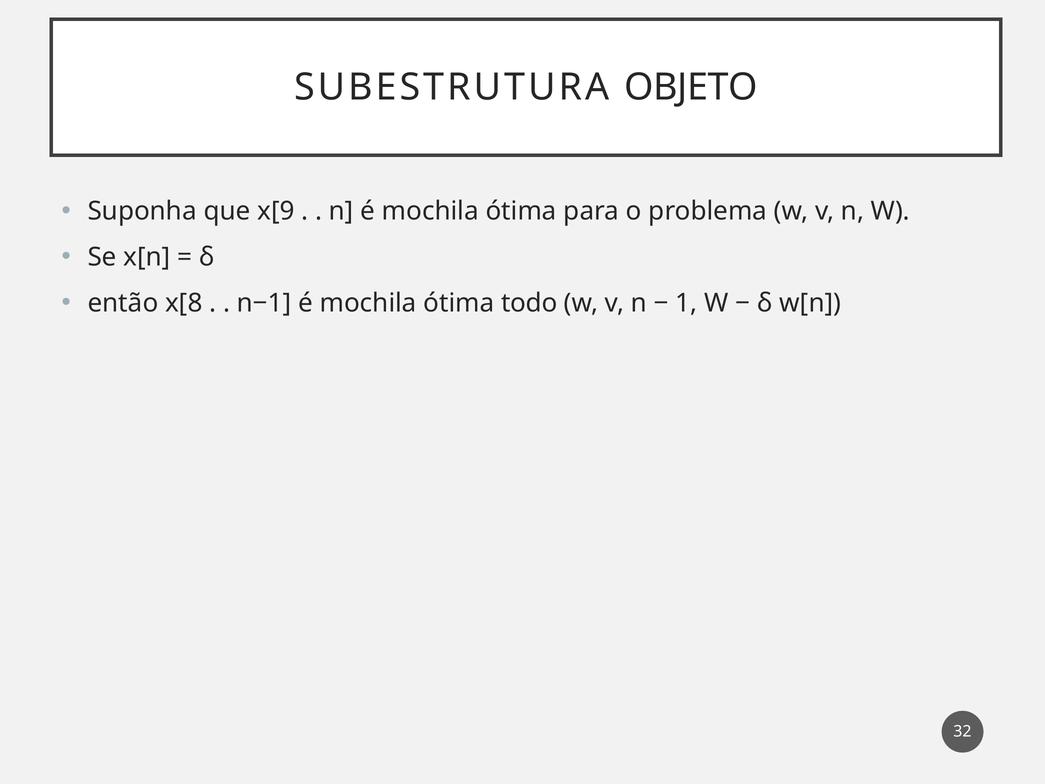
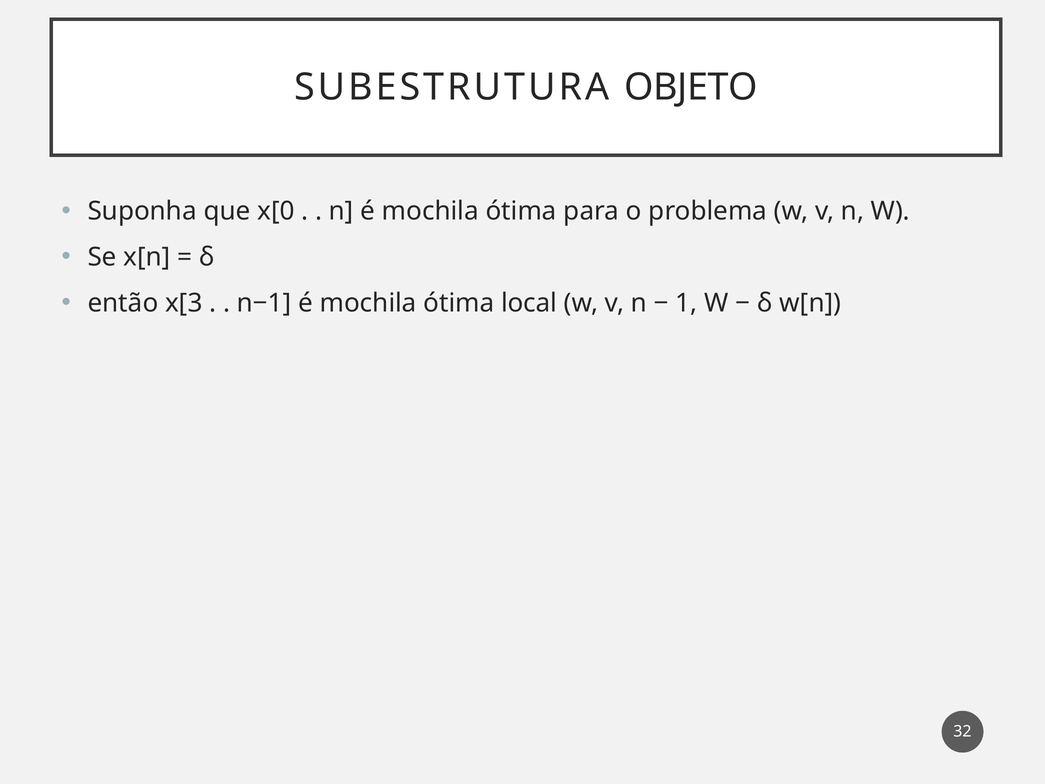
x[9: x[9 -> x[0
x[8: x[8 -> x[3
todo: todo -> local
